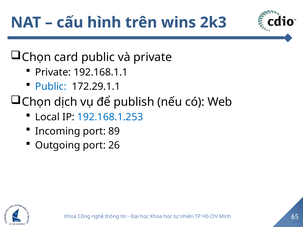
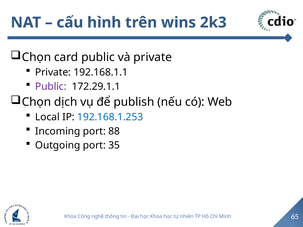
Public at (51, 87) colour: blue -> purple
89: 89 -> 88
26: 26 -> 35
